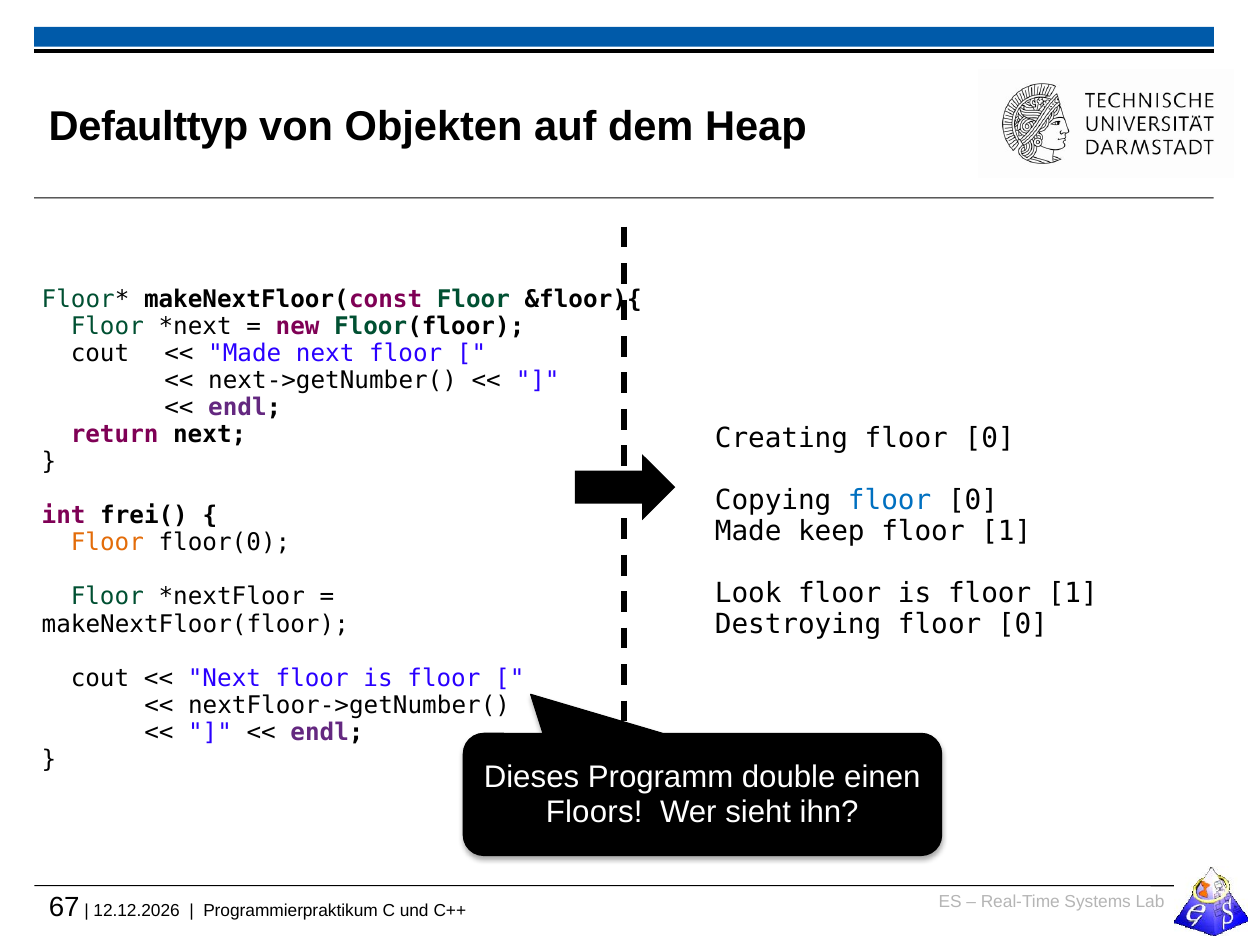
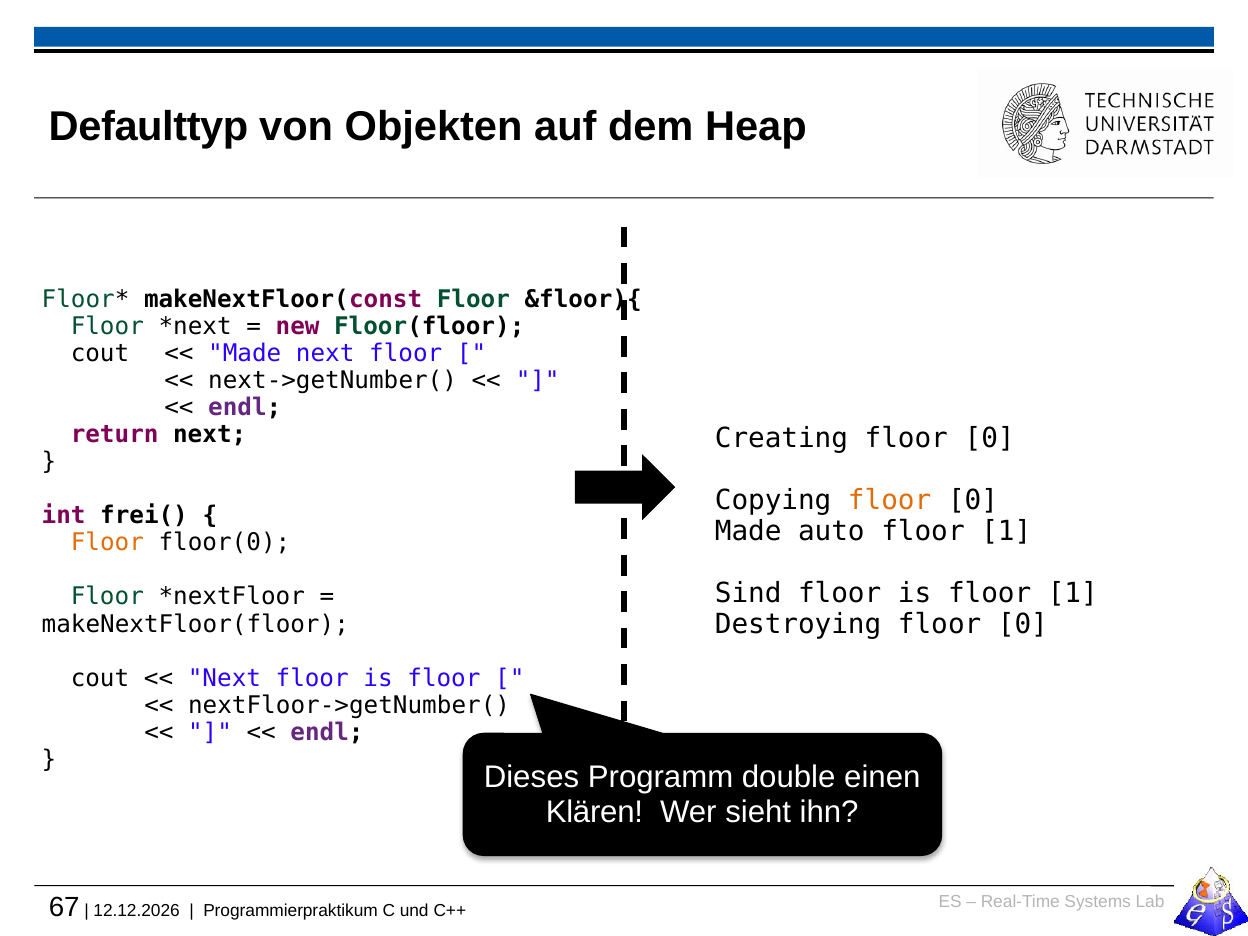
floor at (890, 501) colour: blue -> orange
keep: keep -> auto
Look: Look -> Sind
Floors: Floors -> Klären
